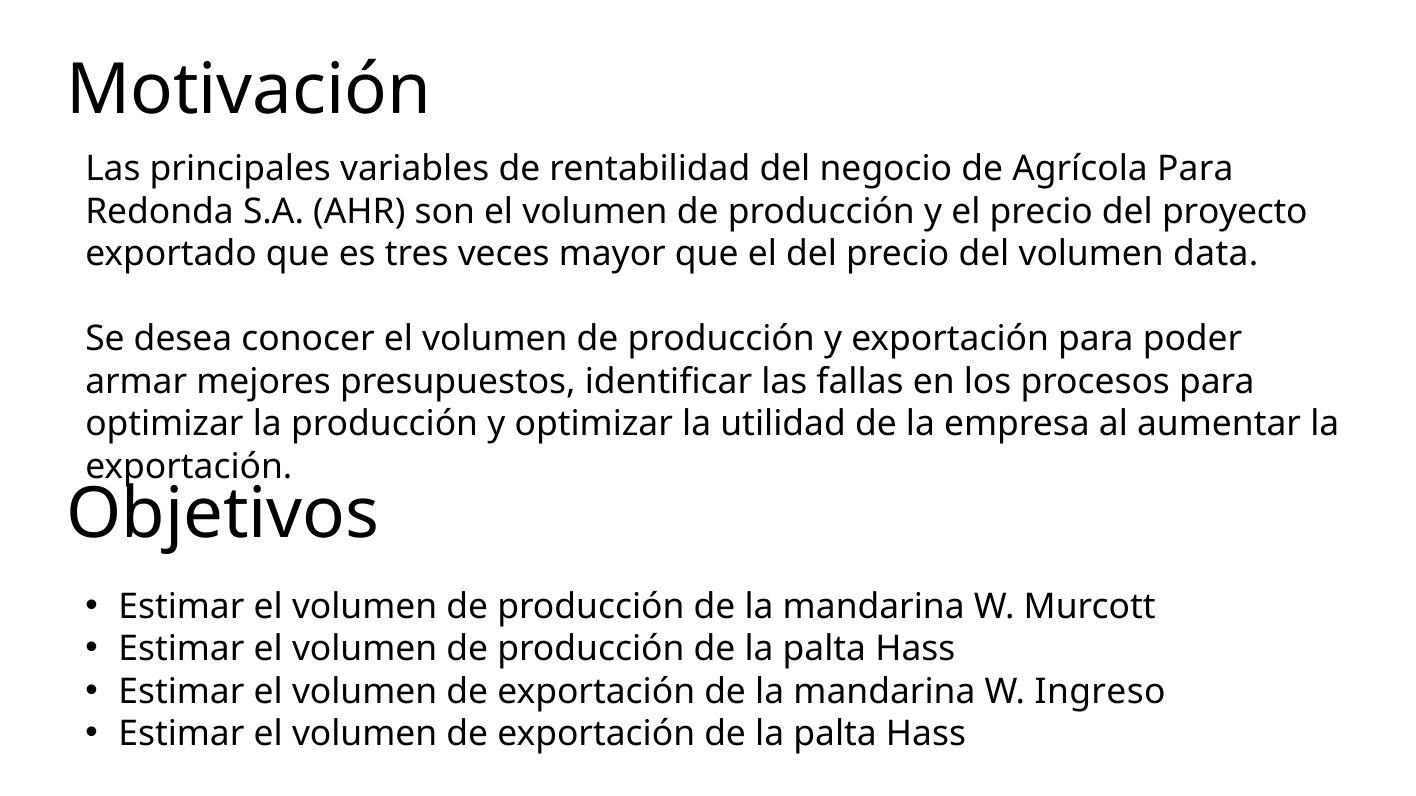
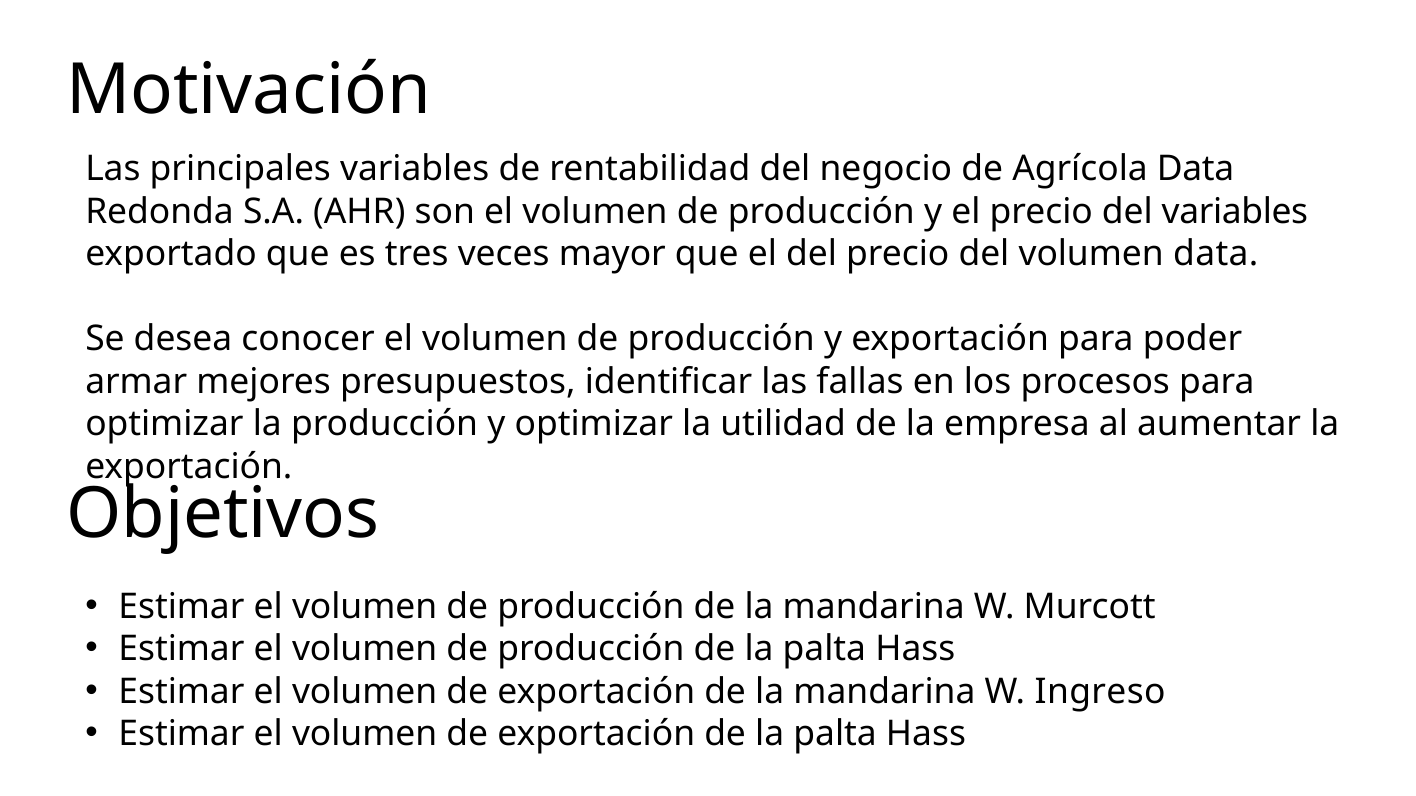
Agrícola Para: Para -> Data
del proyecto: proyecto -> variables
